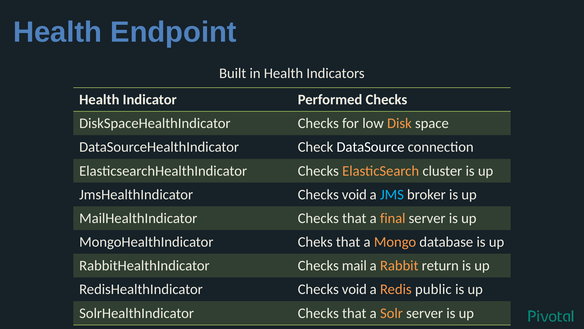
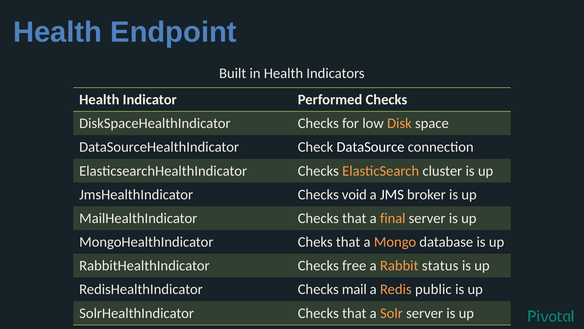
JMS colour: light blue -> white
mail: mail -> free
return: return -> status
RedisHealthIndicator Checks void: void -> mail
